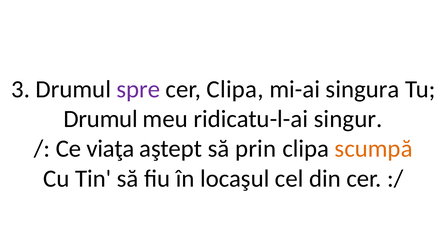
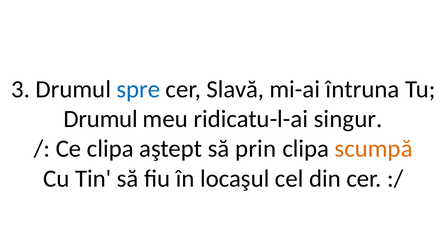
spre colour: purple -> blue
cer Clipa: Clipa -> Slavă
singura: singura -> întruna
Ce viaţa: viaţa -> clipa
